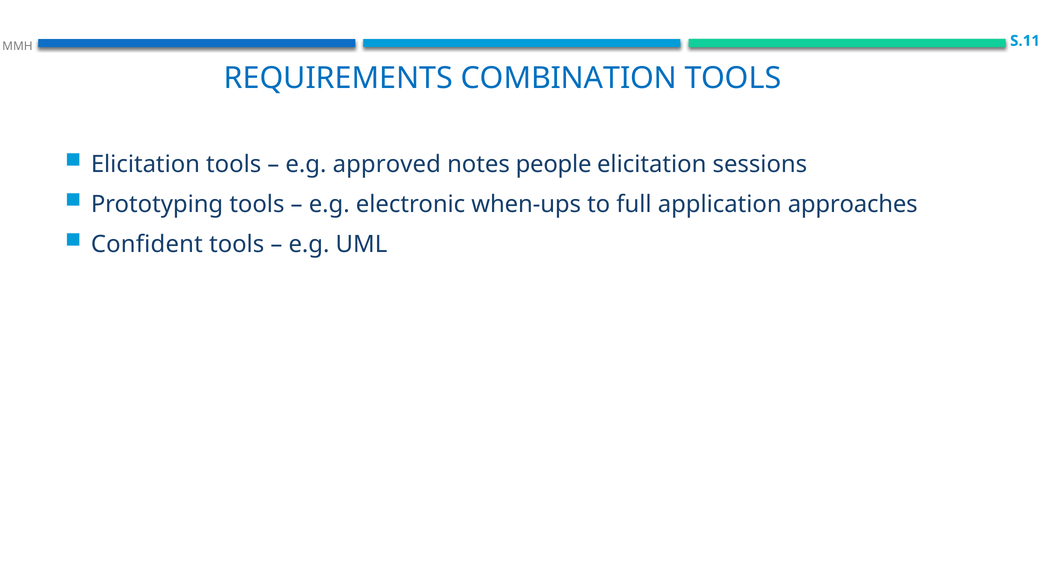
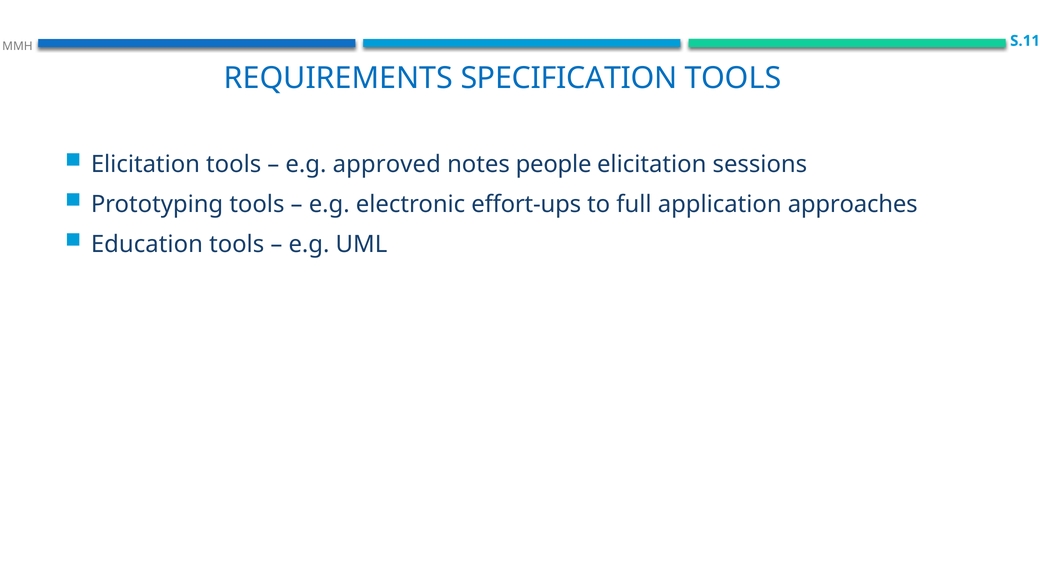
COMBINATION: COMBINATION -> SPECIFICATION
when-ups: when-ups -> effort-ups
Confident: Confident -> Education
